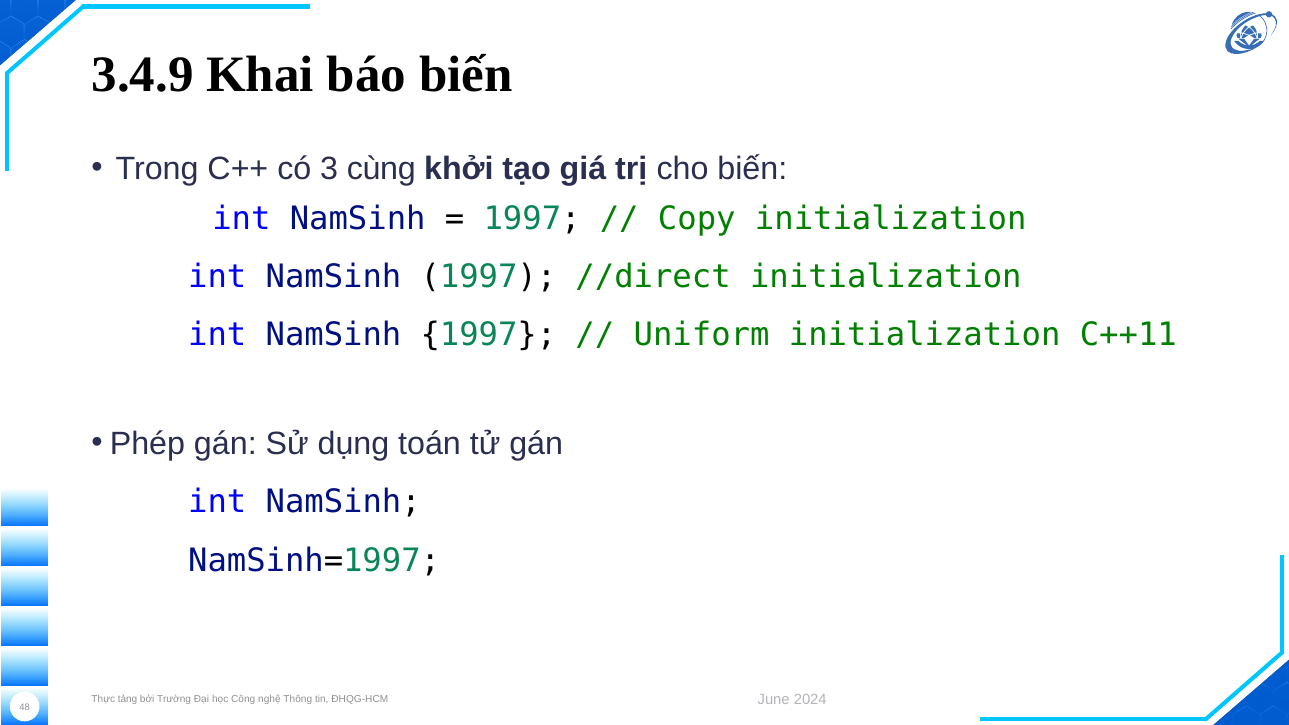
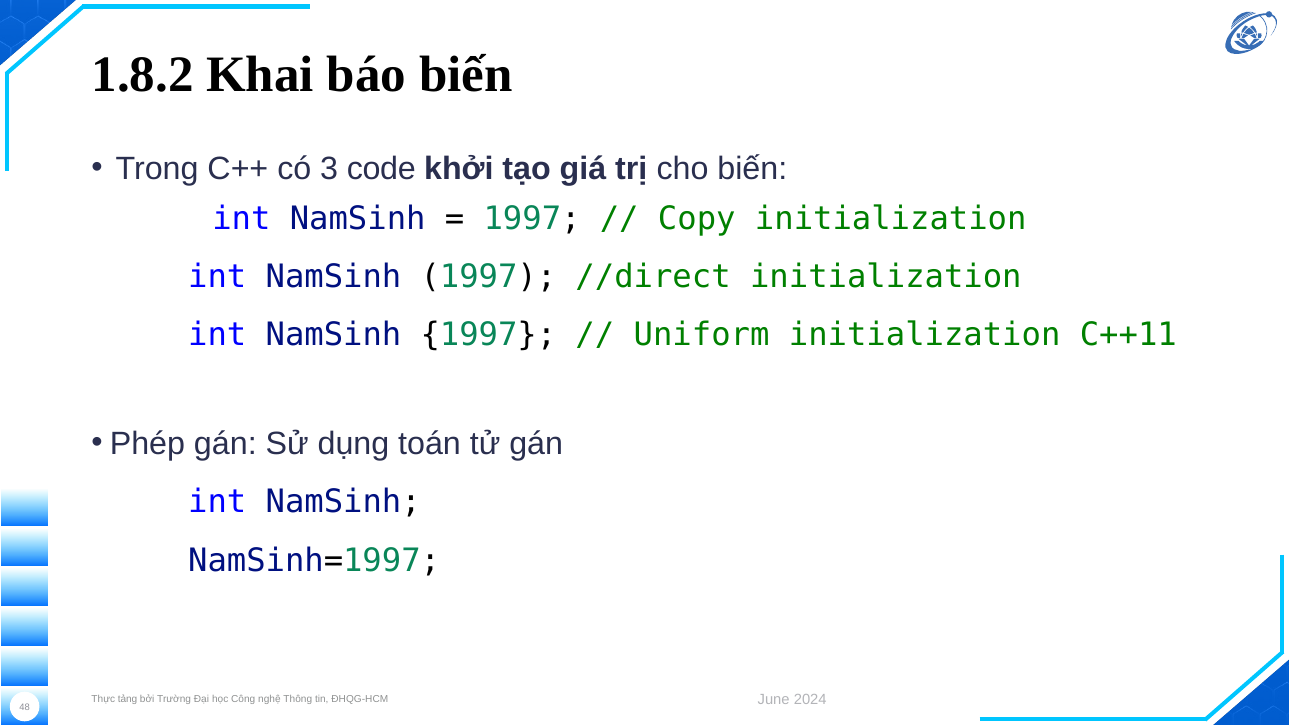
3.4.9: 3.4.9 -> 1.8.2
cùng: cùng -> code
